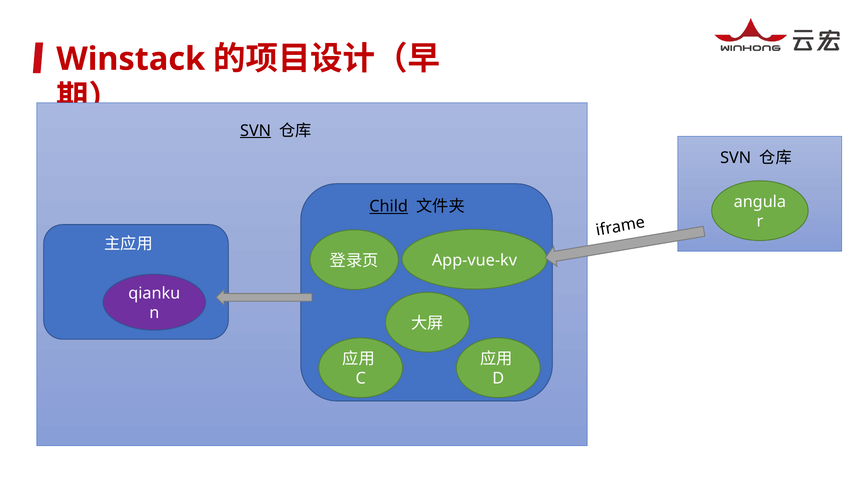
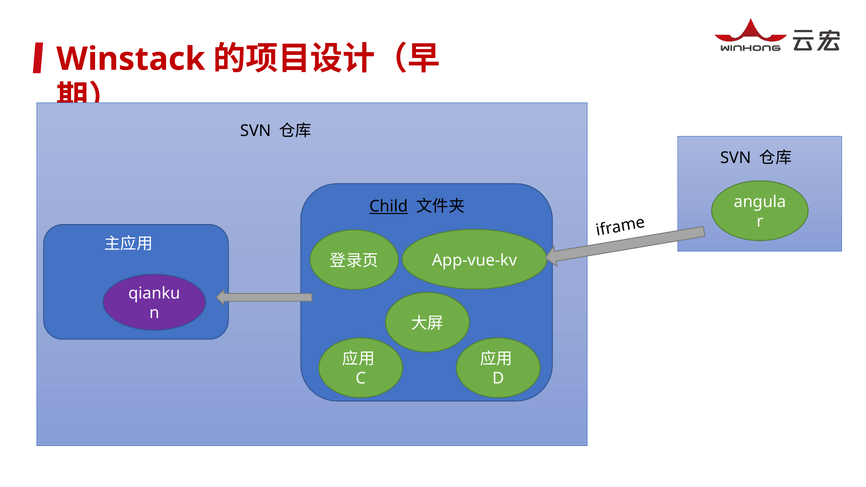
SVN at (256, 131) underline: present -> none
